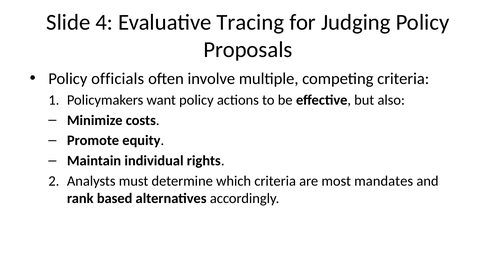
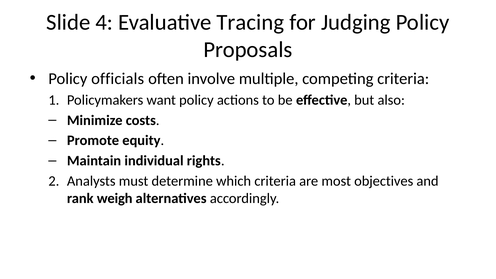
mandates: mandates -> objectives
based: based -> weigh
